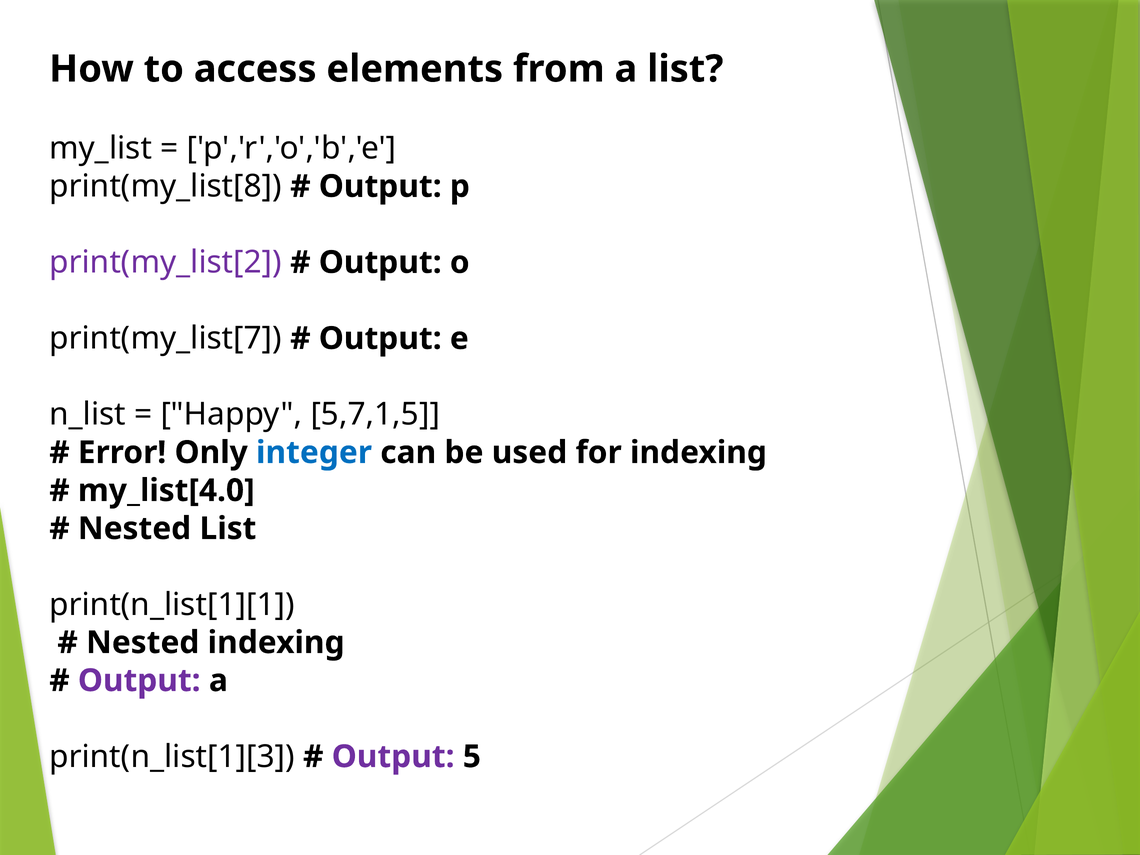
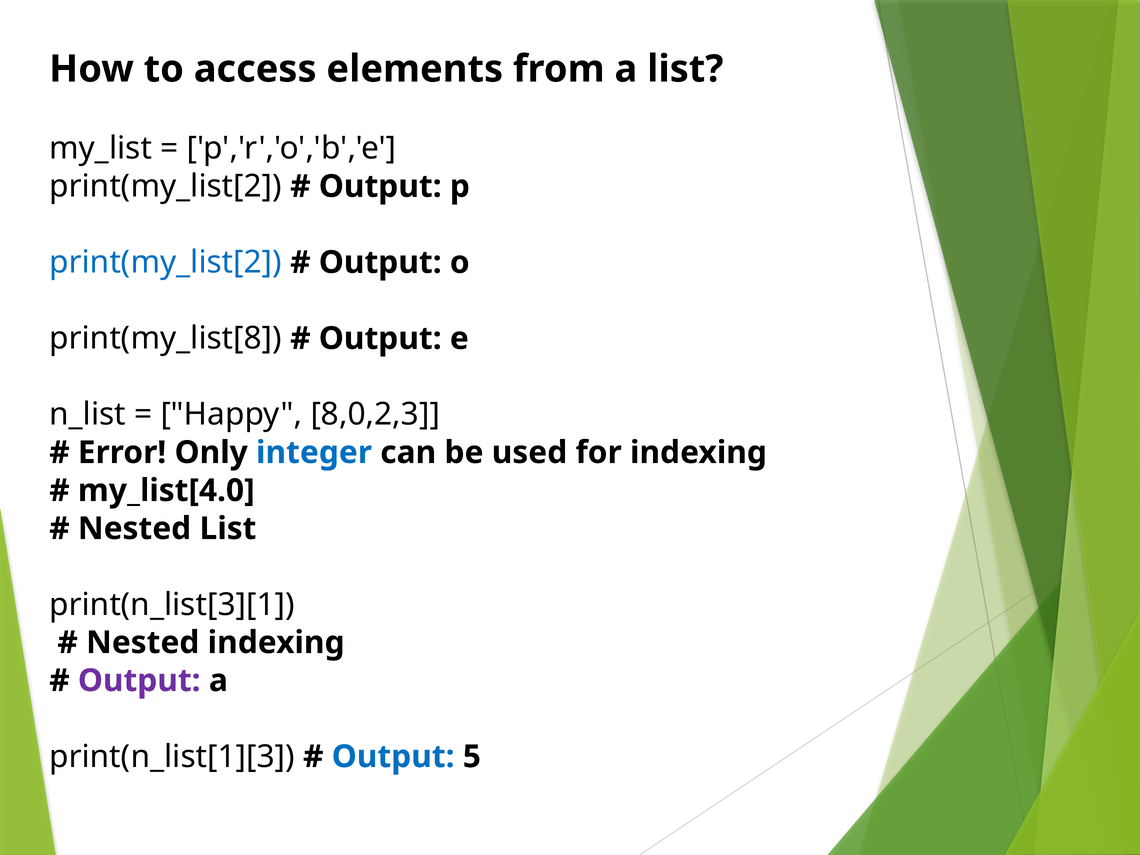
print(my_list[8 at (166, 186): print(my_list[8 -> print(my_list[2
print(my_list[2 at (166, 262) colour: purple -> blue
print(my_list[7: print(my_list[7 -> print(my_list[8
5,7,1,5: 5,7,1,5 -> 8,0,2,3
print(n_list[1][1: print(n_list[1][1 -> print(n_list[3][1
Output at (393, 757) colour: purple -> blue
